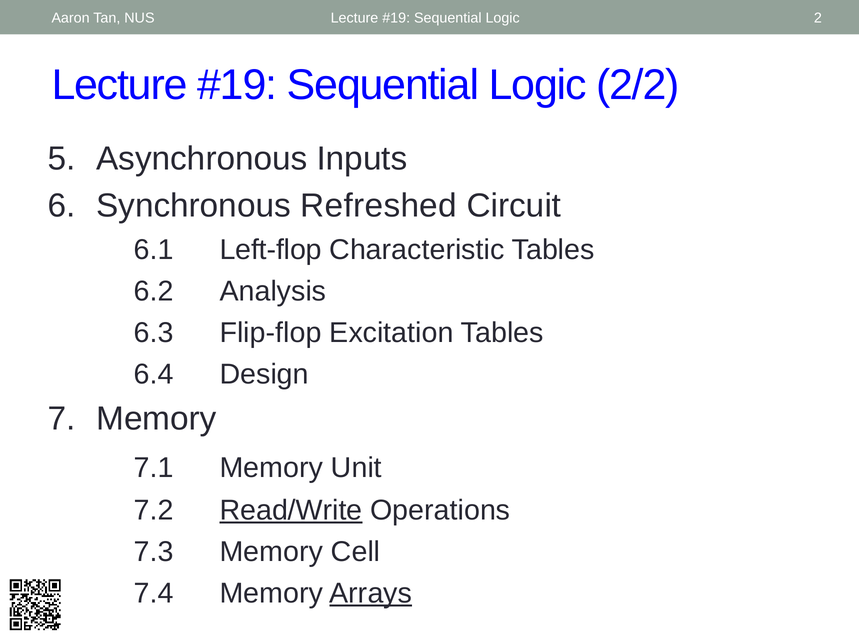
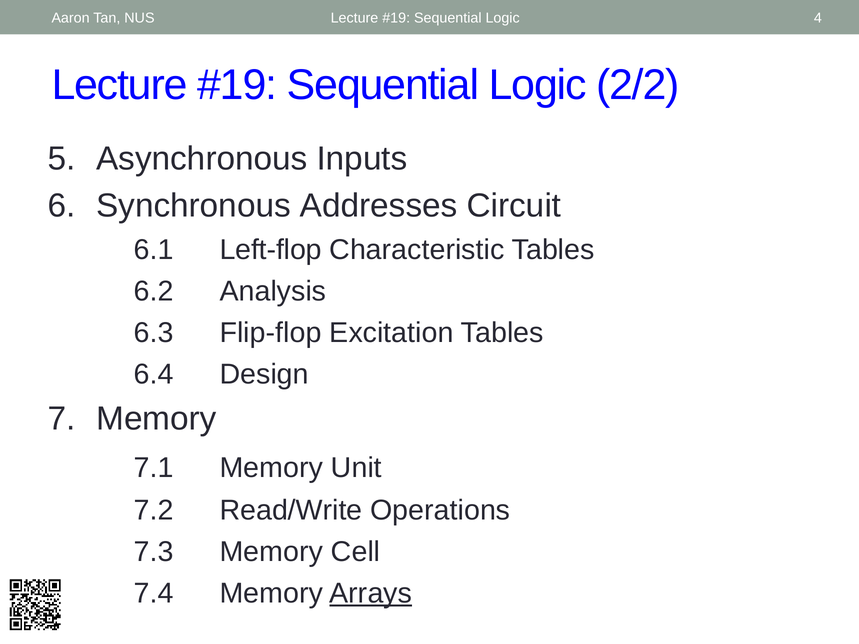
2: 2 -> 4
Refreshed: Refreshed -> Addresses
Read/Write underline: present -> none
